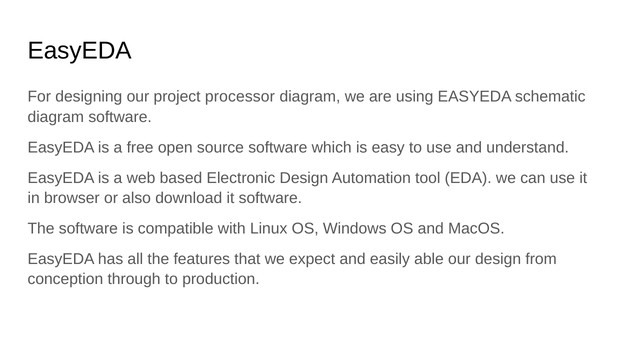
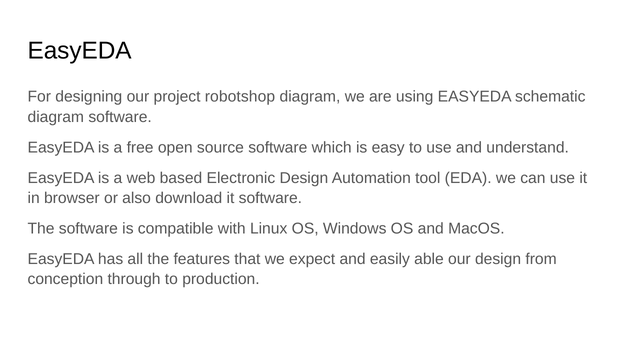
processor: processor -> robotshop
